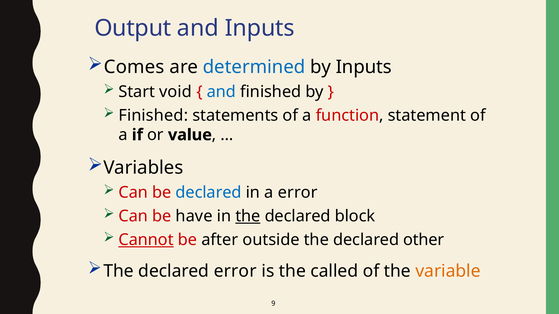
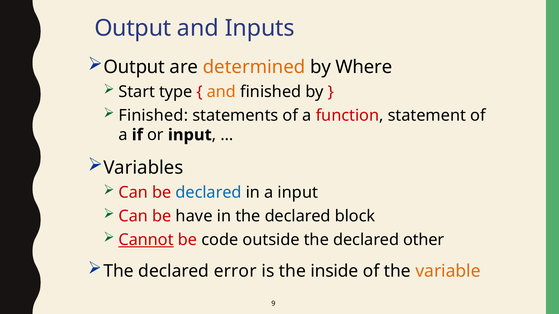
Comes at (134, 67): Comes -> Output
determined colour: blue -> orange
by Inputs: Inputs -> Where
void: void -> type
and at (221, 92) colour: blue -> orange
or value: value -> input
a error: error -> input
the at (248, 216) underline: present -> none
after: after -> code
called: called -> inside
